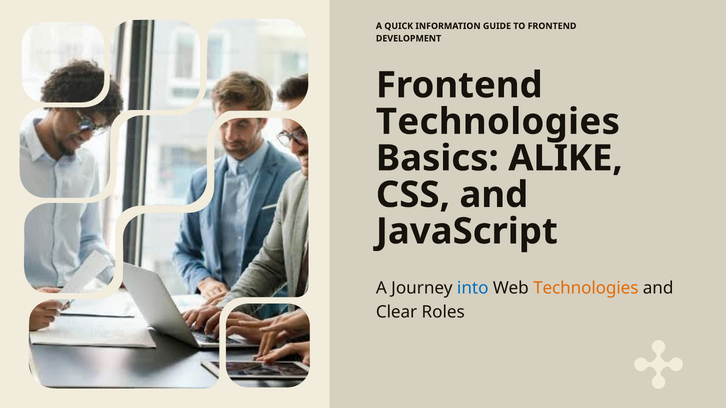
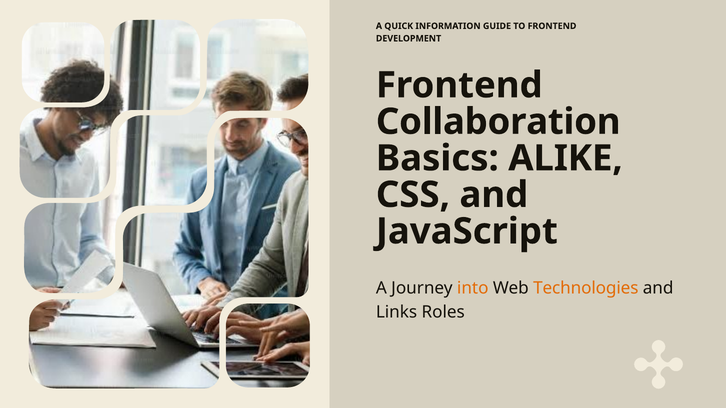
Technologies at (498, 122): Technologies -> Collaboration
into colour: blue -> orange
Clear: Clear -> Links
